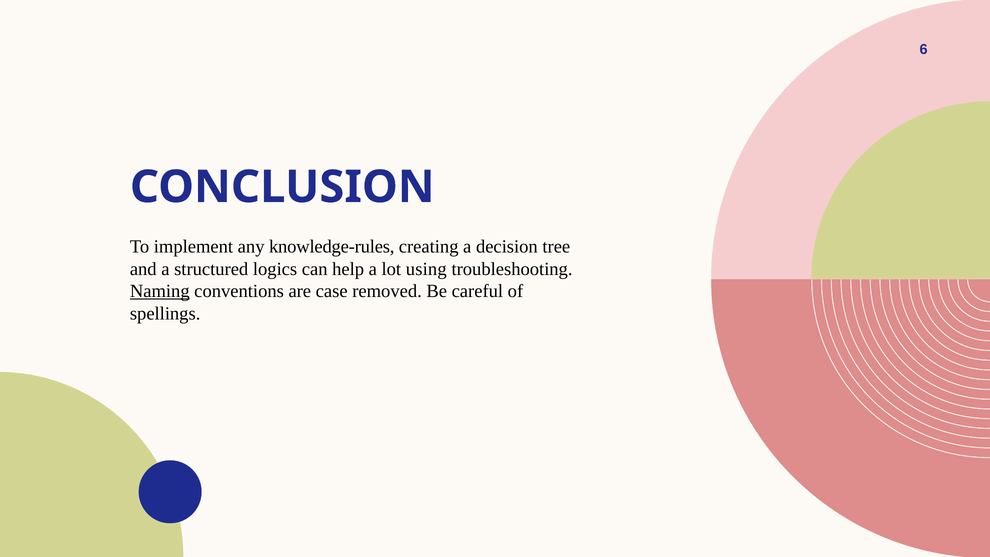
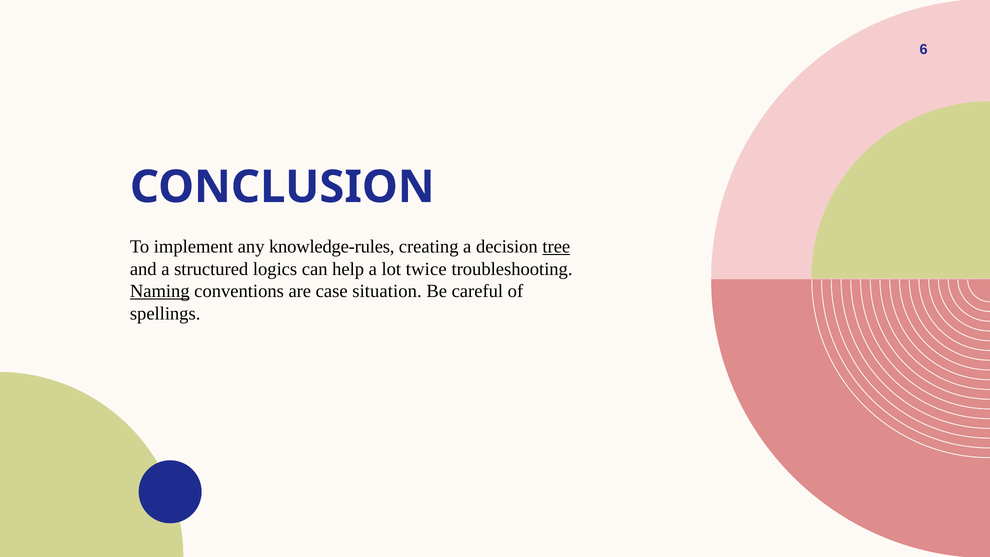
tree underline: none -> present
using: using -> twice
removed: removed -> situation
